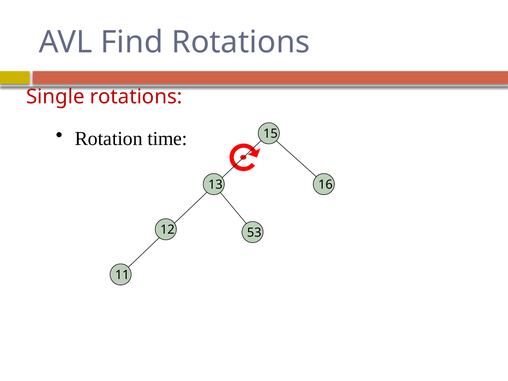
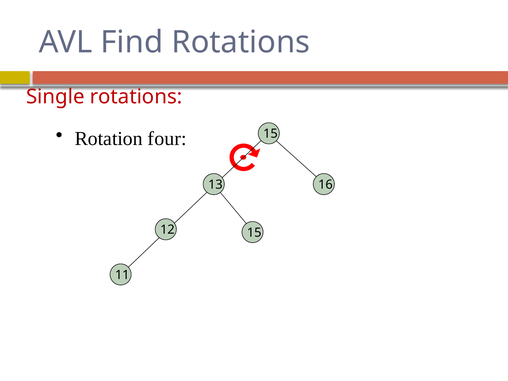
time: time -> four
12 53: 53 -> 15
